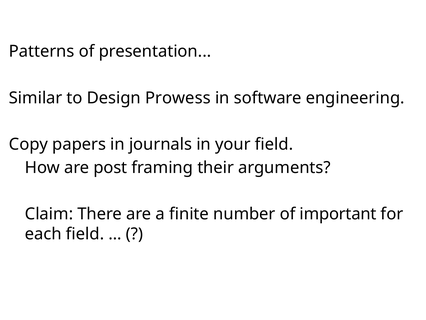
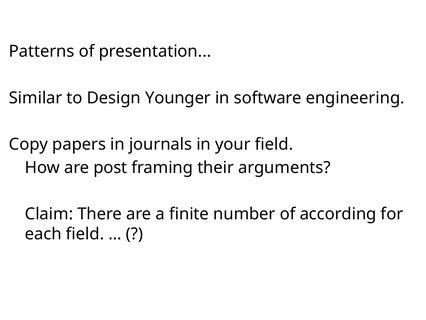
Prowess: Prowess -> Younger
important: important -> according
